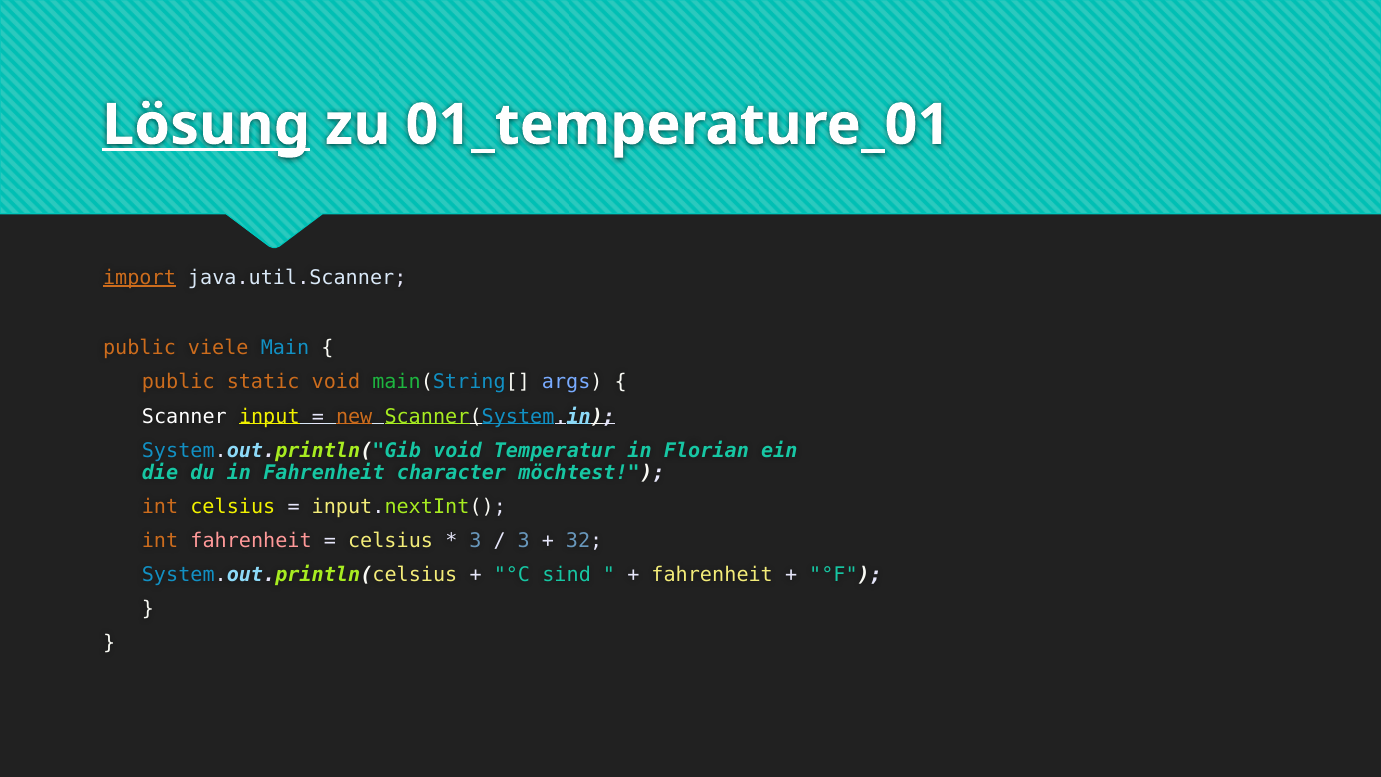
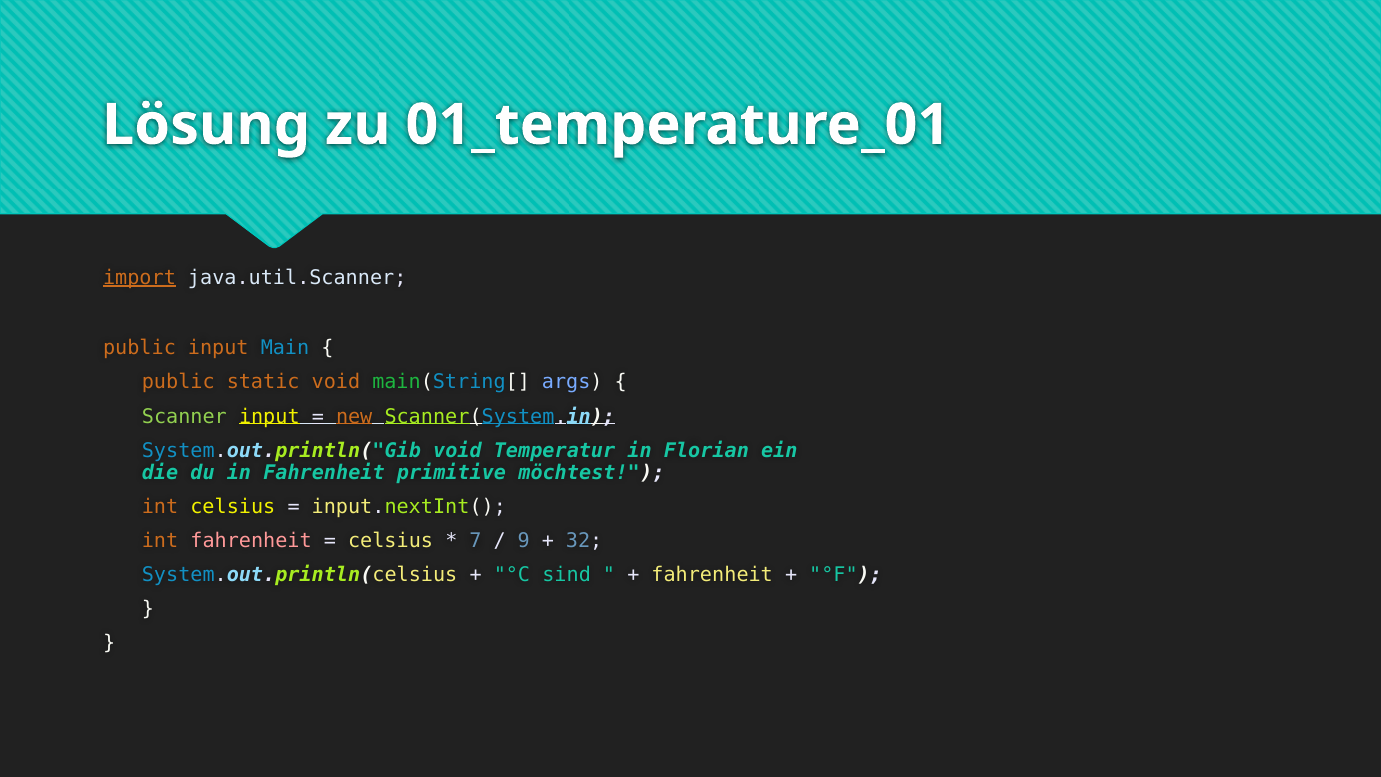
Lösung underline: present -> none
public viele: viele -> input
Scanner colour: white -> light green
character: character -> primitive
3 at (475, 541): 3 -> 7
3 at (524, 541): 3 -> 9
